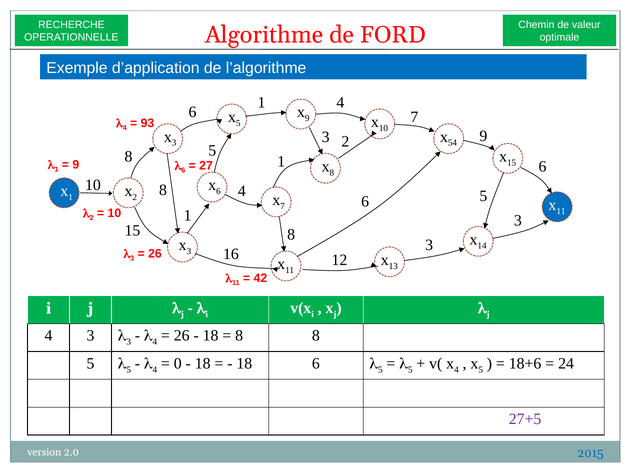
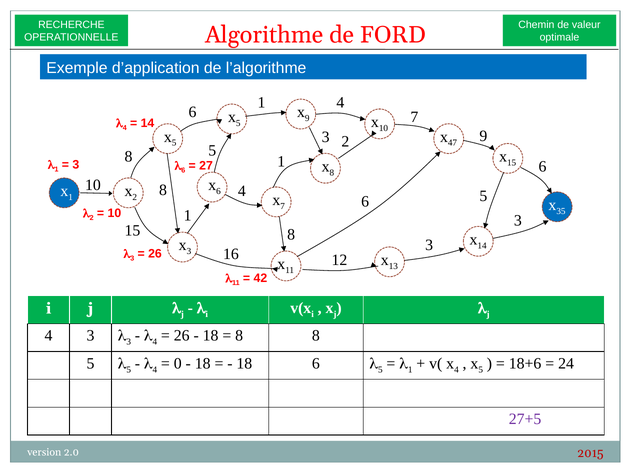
93 at (147, 123): 93 -> 14
3 at (174, 143): 3 -> 5
54: 54 -> 47
9 at (76, 165): 9 -> 3
11 at (561, 211): 11 -> 35
5 at (410, 370): 5 -> 1
2015 colour: blue -> red
